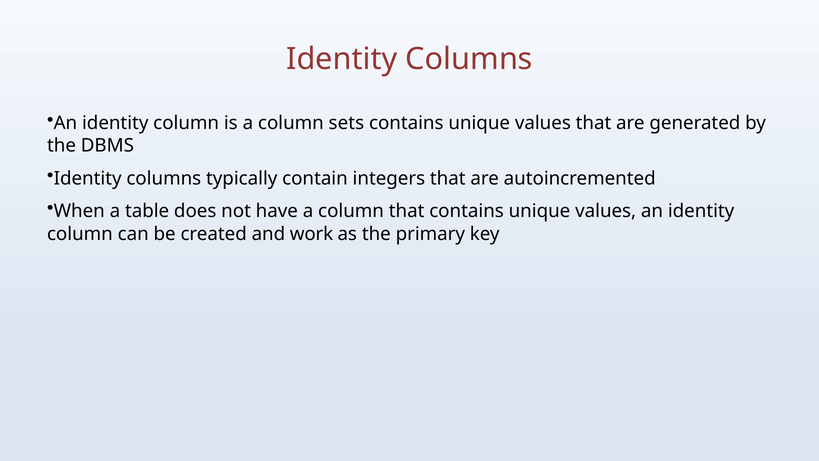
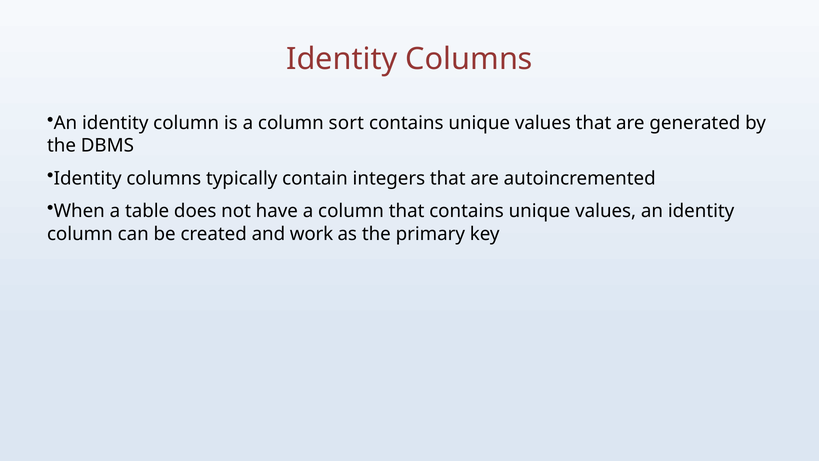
sets: sets -> sort
